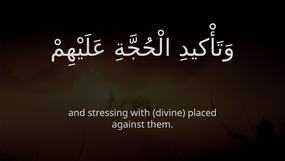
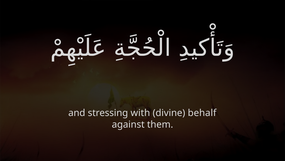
placed: placed -> behalf
